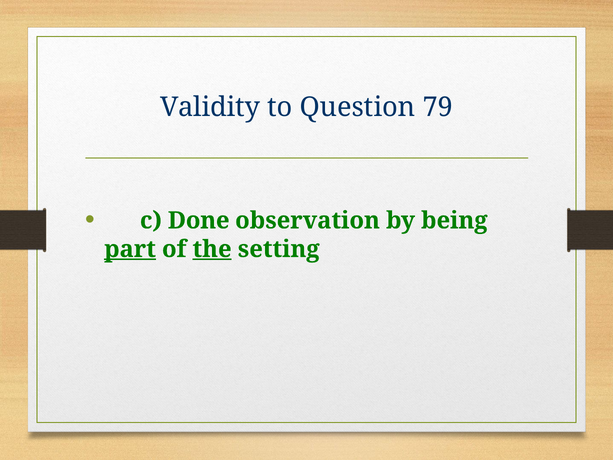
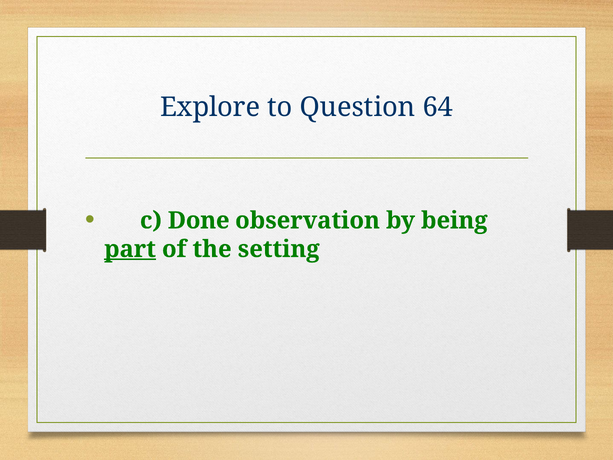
Validity: Validity -> Explore
79: 79 -> 64
the underline: present -> none
